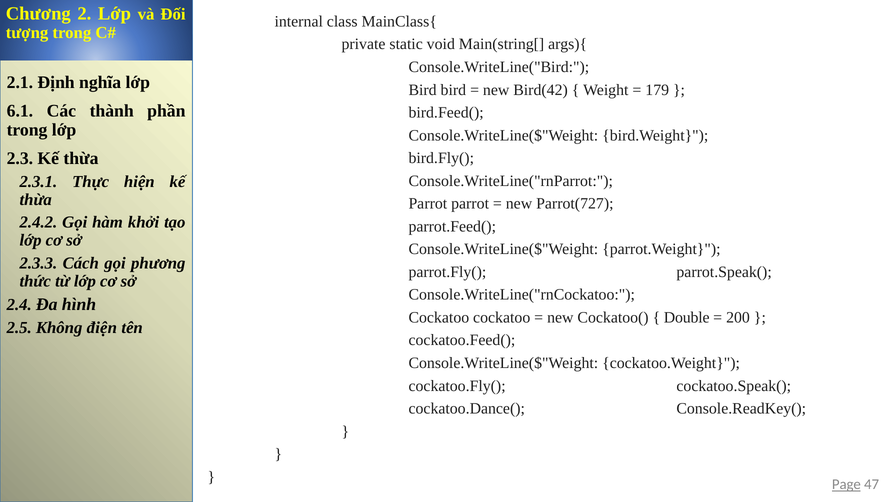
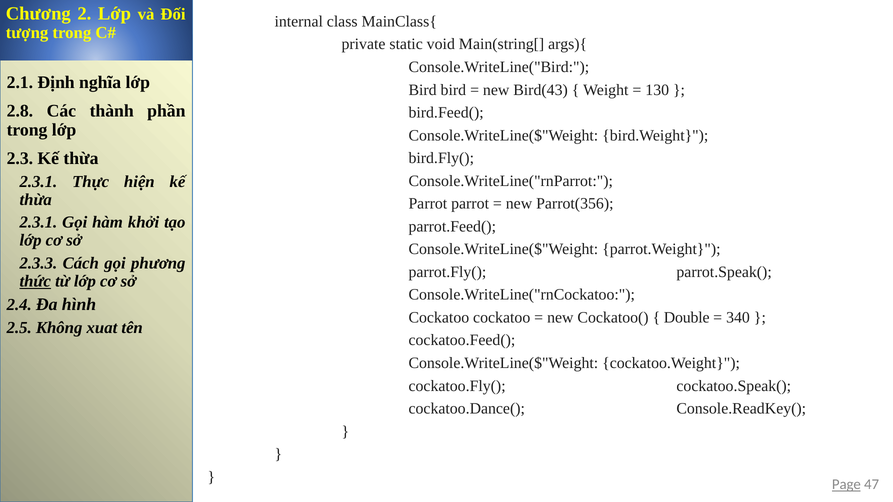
Bird(42: Bird(42 -> Bird(43
179: 179 -> 130
6.1: 6.1 -> 2.8
Parrot(727: Parrot(727 -> Parrot(356
2.4.2 at (38, 223): 2.4.2 -> 2.3.1
thức underline: none -> present
200: 200 -> 340
điện: điện -> xuat
